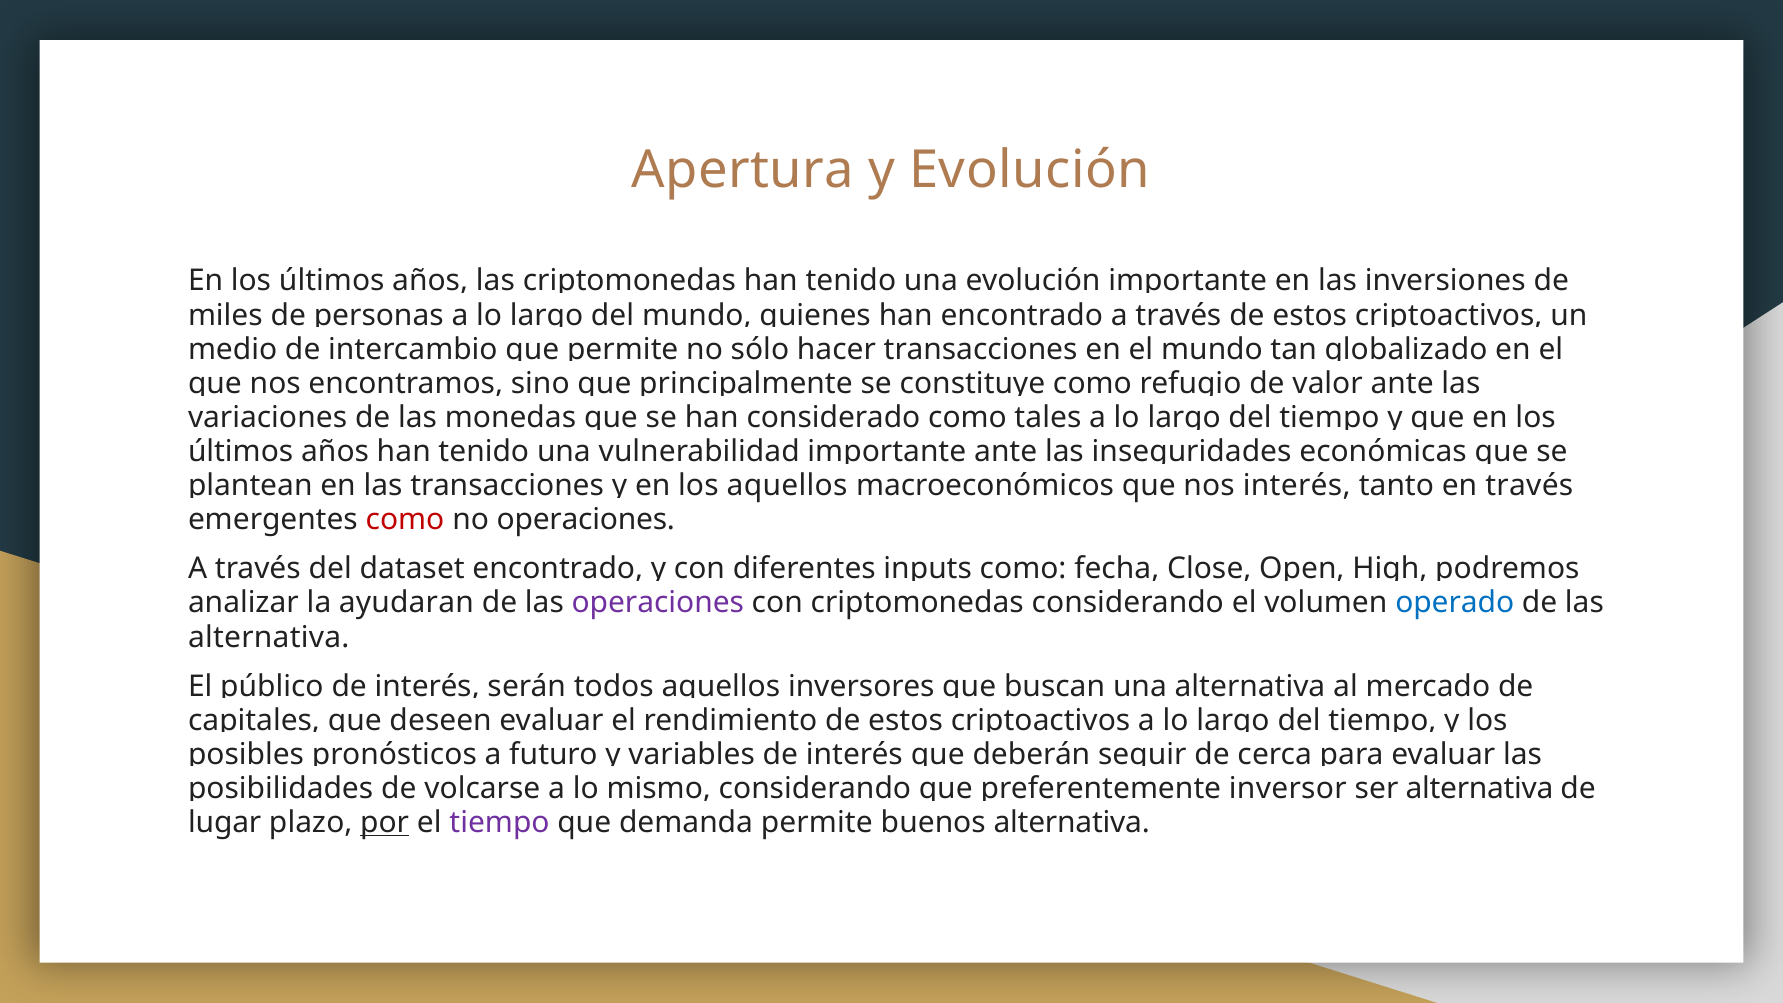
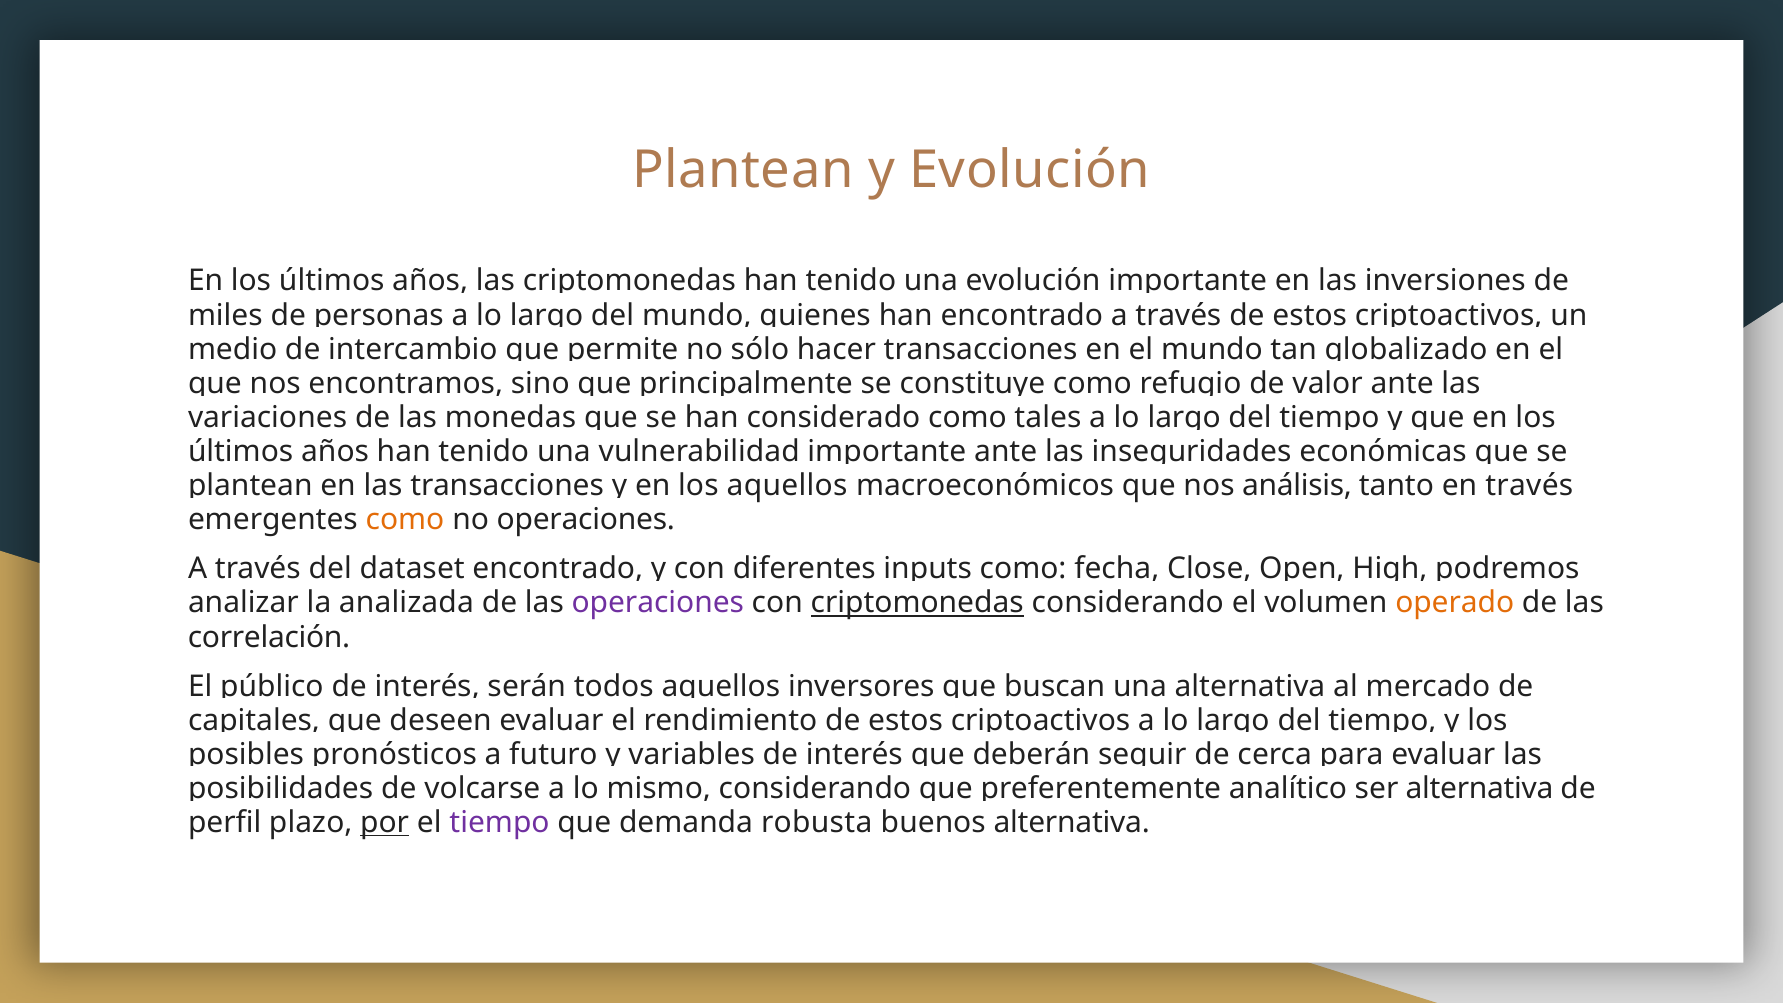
Apertura at (743, 170): Apertura -> Plantean
nos interés: interés -> análisis
como at (405, 520) colour: red -> orange
ayudaran: ayudaran -> analizada
criptomonedas at (917, 603) underline: none -> present
operado colour: blue -> orange
alternativa at (269, 637): alternativa -> correlación
inversor: inversor -> analítico
lugar: lugar -> perfil
demanda permite: permite -> robusta
